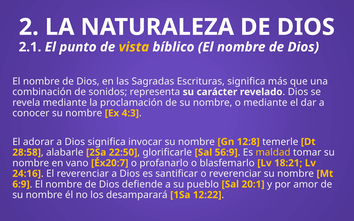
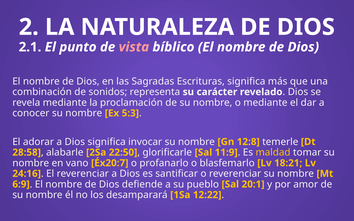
vista colour: yellow -> pink
4:3: 4:3 -> 5:3
56:9: 56:9 -> 11:9
